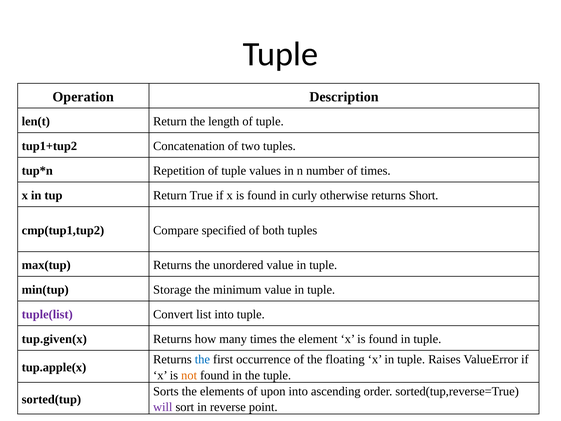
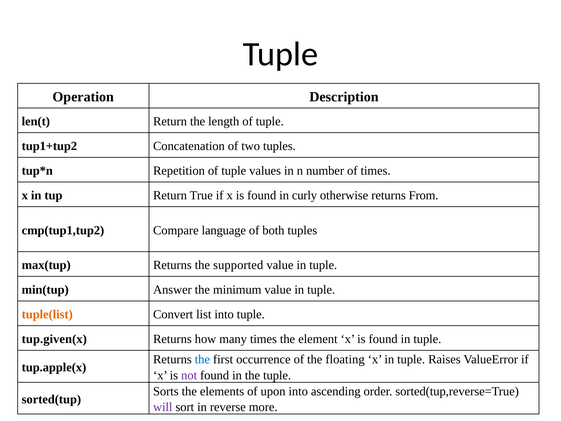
Short: Short -> From
specified: specified -> language
unordered: unordered -> supported
Storage: Storage -> Answer
tuple(list colour: purple -> orange
not colour: orange -> purple
point: point -> more
